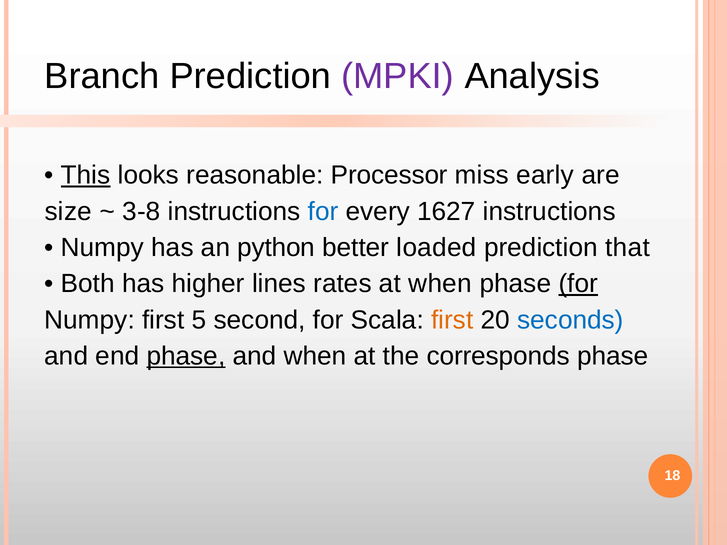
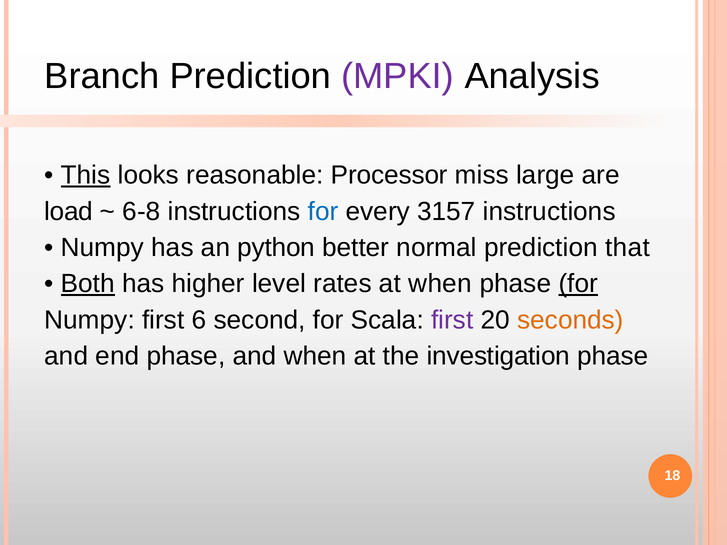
early: early -> large
size: size -> load
3-8: 3-8 -> 6-8
1627: 1627 -> 3157
loaded: loaded -> normal
Both underline: none -> present
lines: lines -> level
5: 5 -> 6
first at (452, 320) colour: orange -> purple
seconds colour: blue -> orange
phase at (186, 356) underline: present -> none
corresponds: corresponds -> investigation
